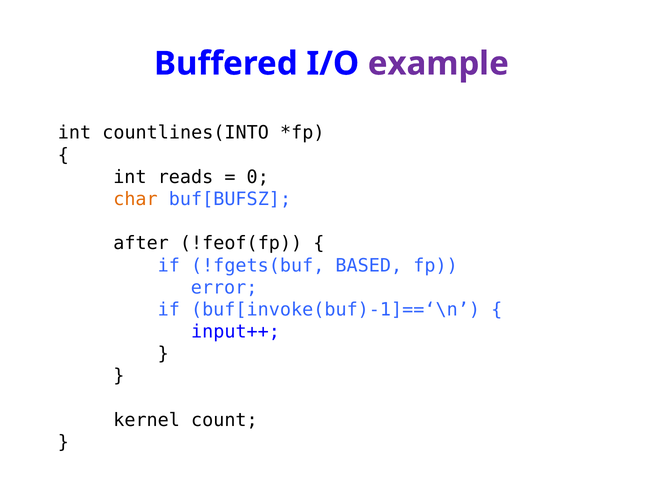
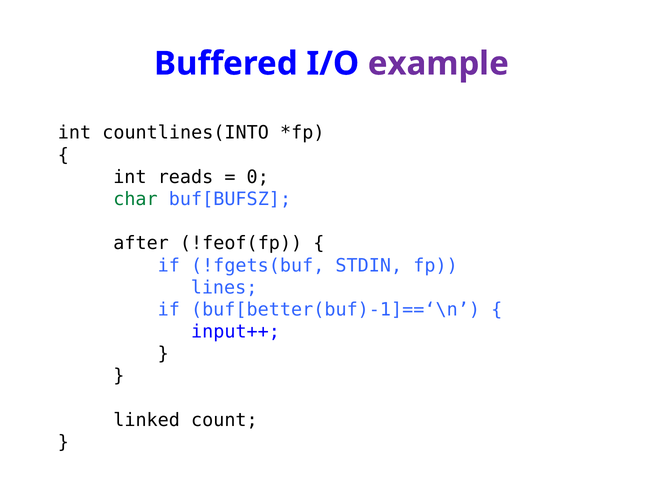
char colour: orange -> green
BASED: BASED -> STDIN
error: error -> lines
buf[invoke(buf)-1]==‘\n: buf[invoke(buf)-1]==‘\n -> buf[better(buf)-1]==‘\n
kernel: kernel -> linked
